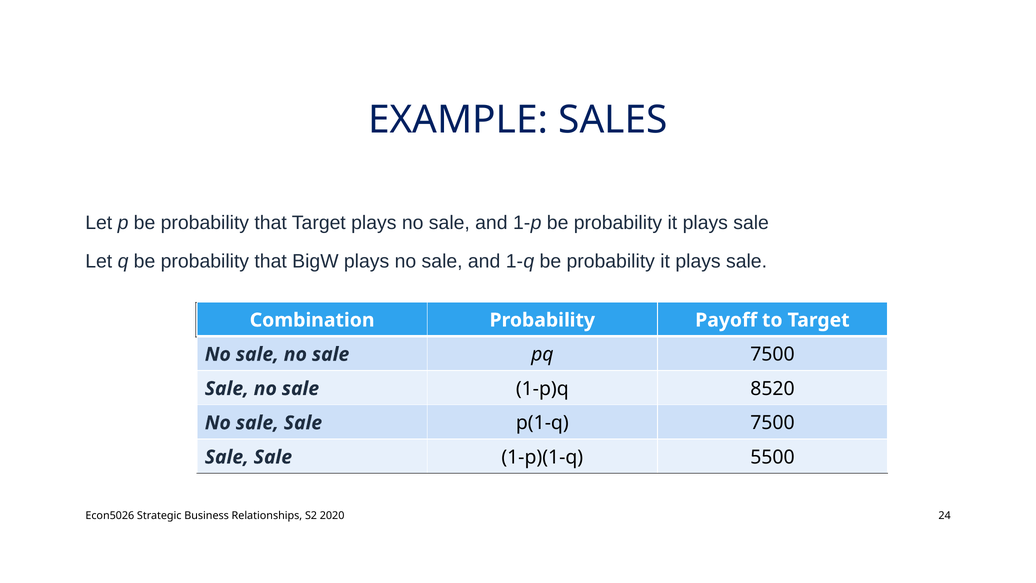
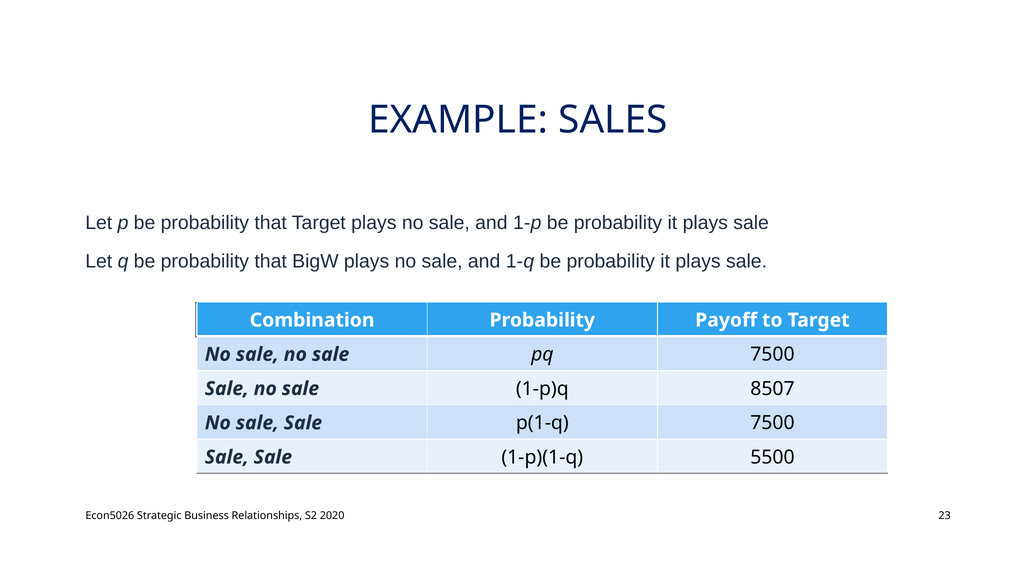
8520: 8520 -> 8507
24: 24 -> 23
